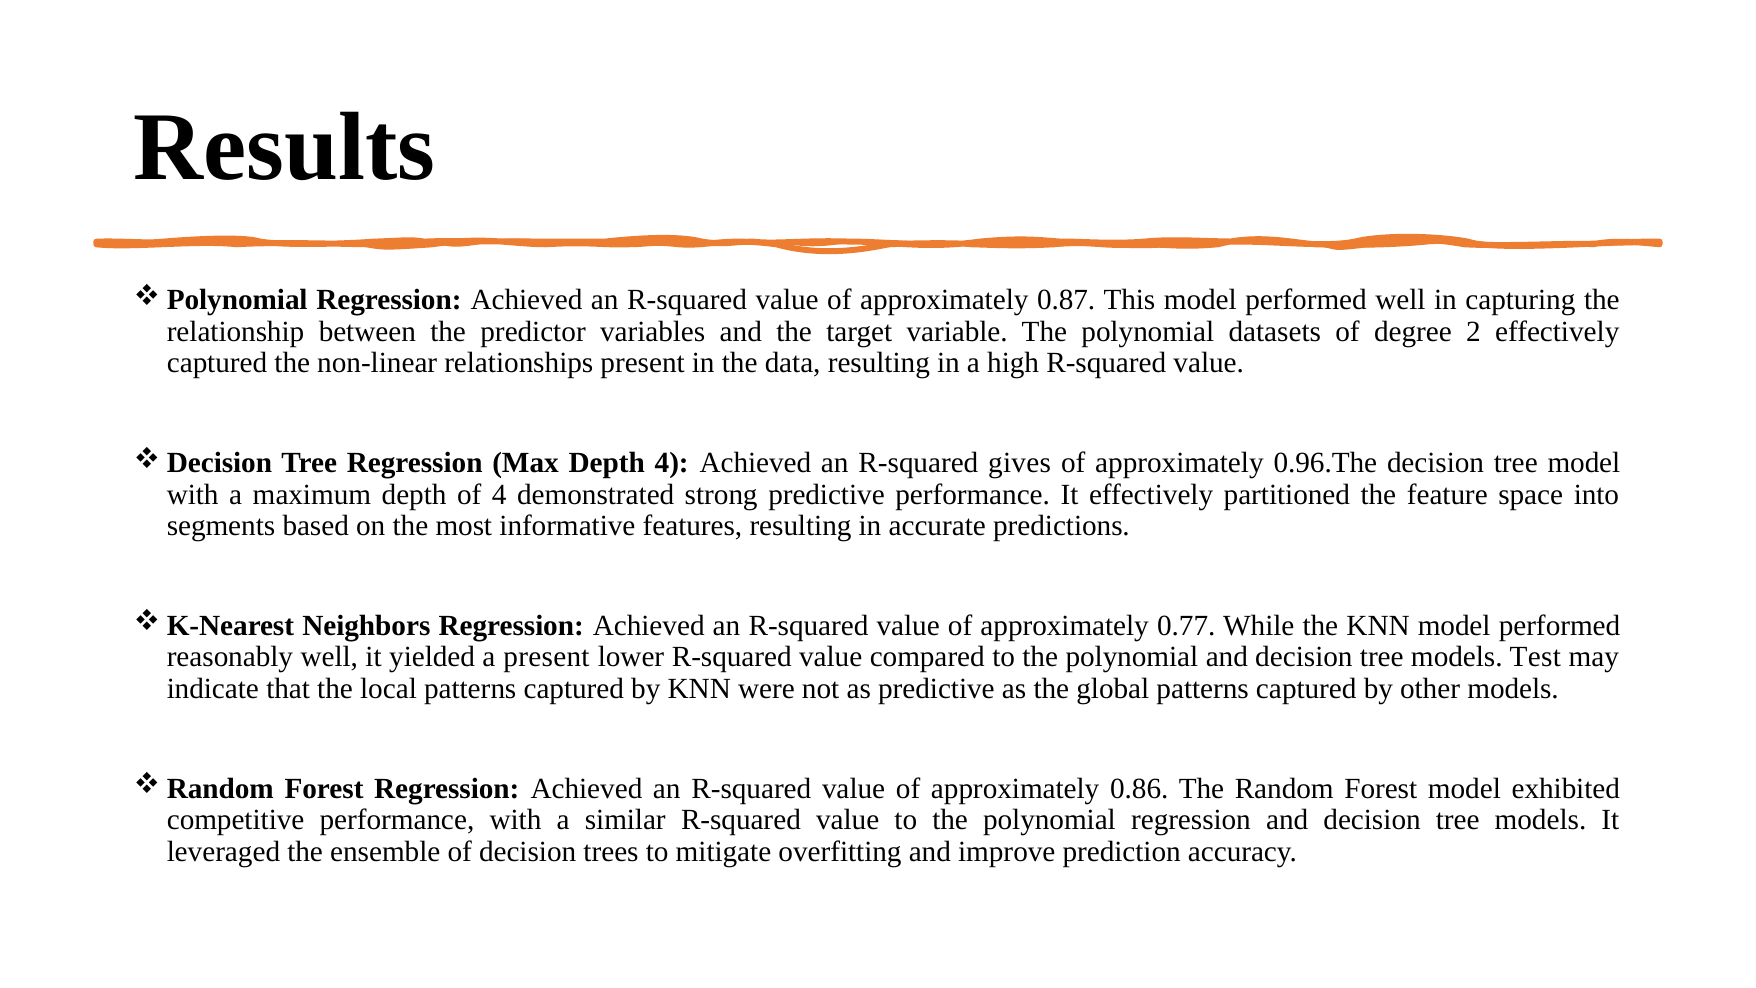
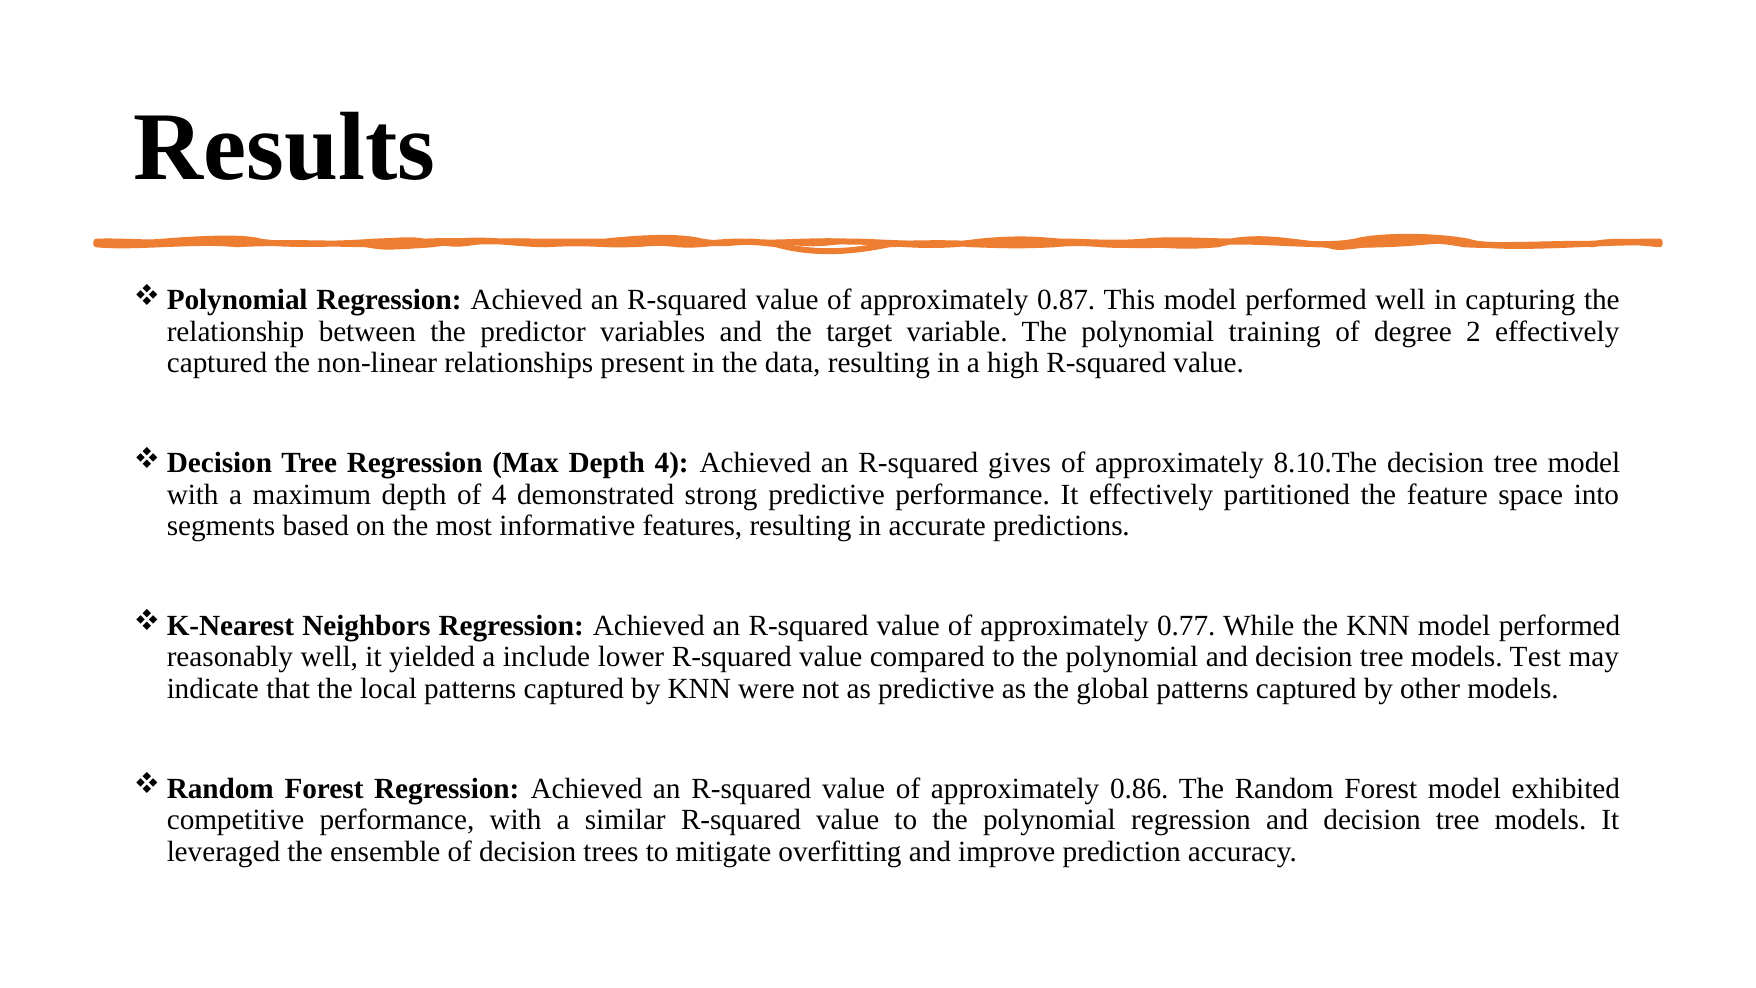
datasets: datasets -> training
0.96.The: 0.96.The -> 8.10.The
a present: present -> include
